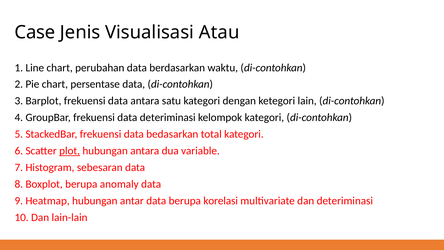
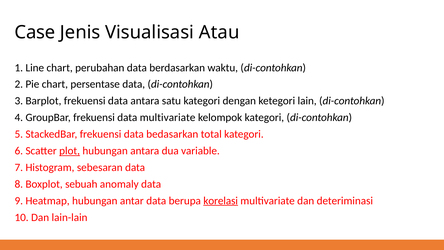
data deteriminasi: deteriminasi -> multivariate
Boxplot berupa: berupa -> sebuah
korelasi underline: none -> present
